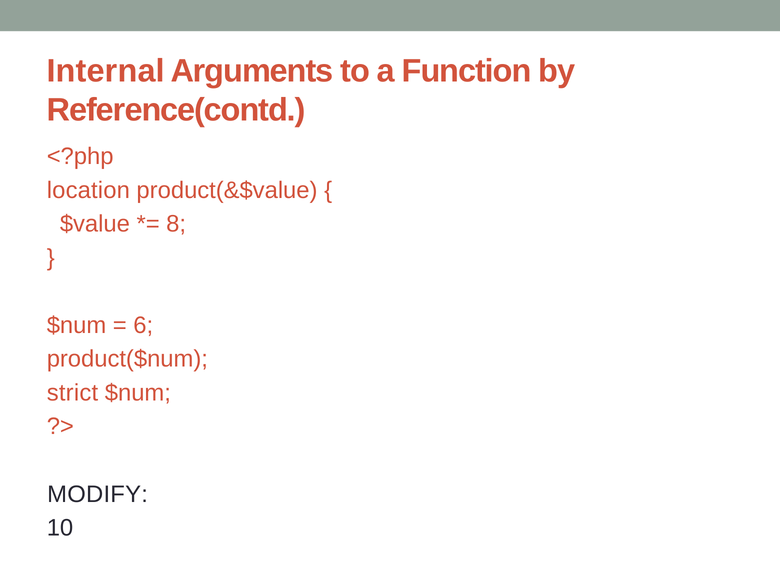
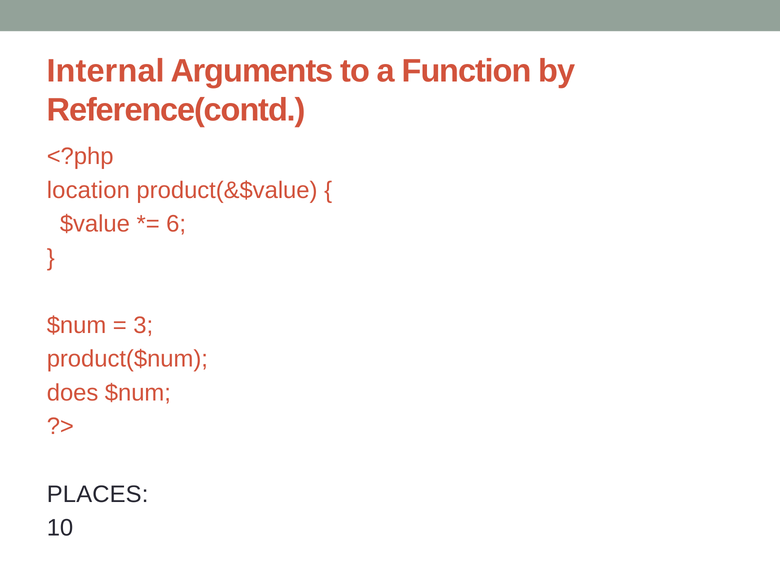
8: 8 -> 6
6: 6 -> 3
strict: strict -> does
MODIFY: MODIFY -> PLACES
